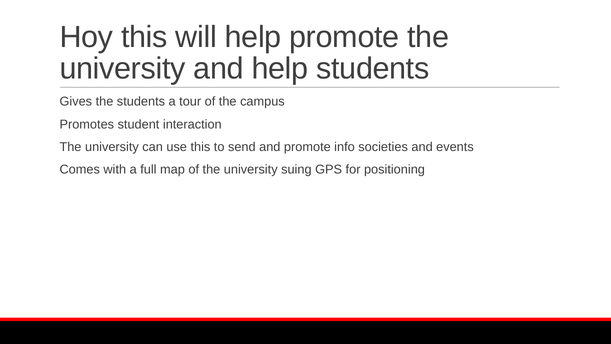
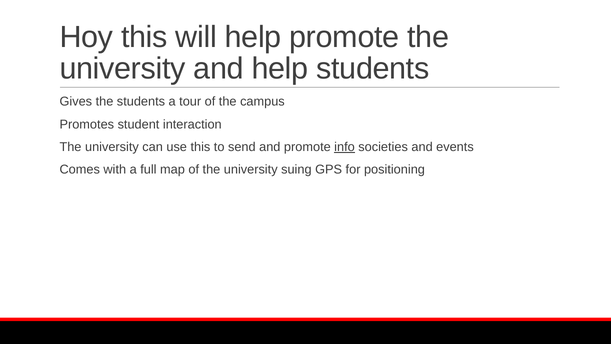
info underline: none -> present
